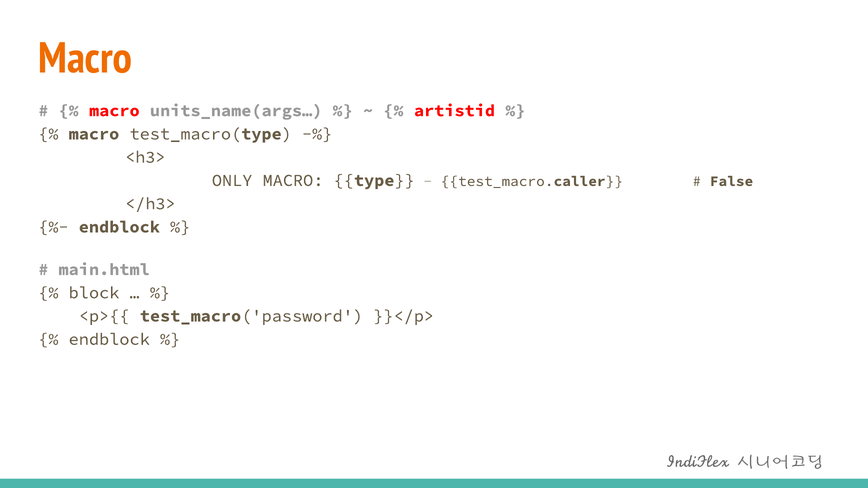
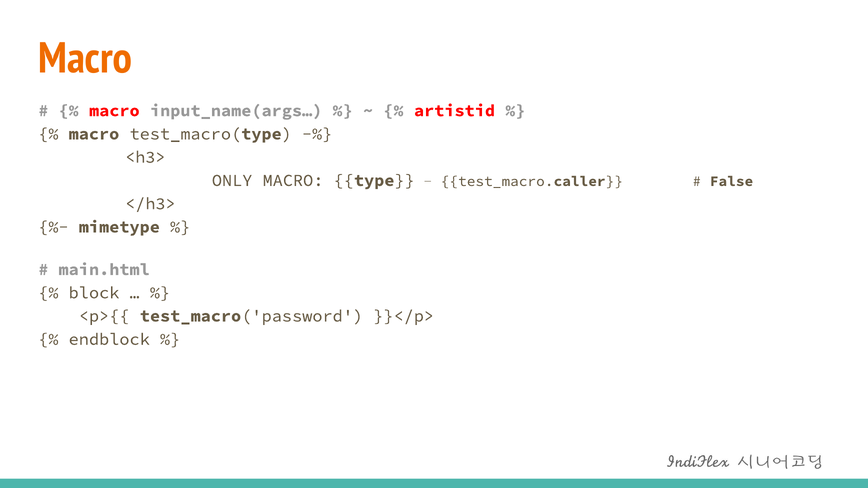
units_name(args…: units_name(args… -> input_name(args…
endblock at (119, 227): endblock -> mimetype
